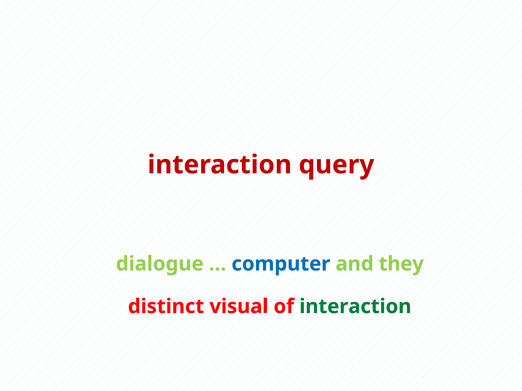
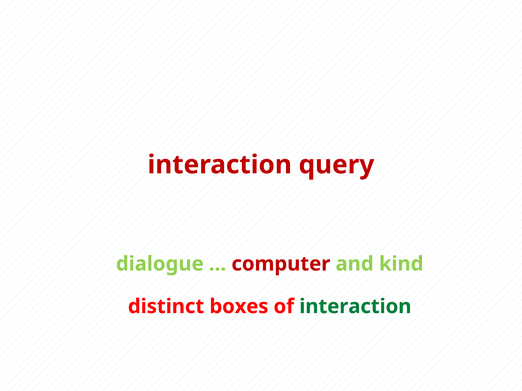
computer colour: blue -> red
they: they -> kind
visual: visual -> boxes
